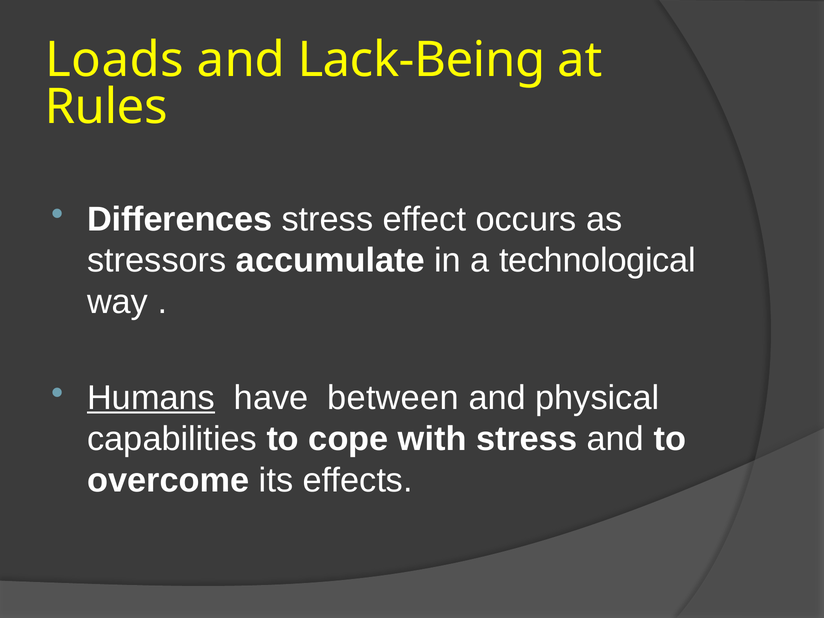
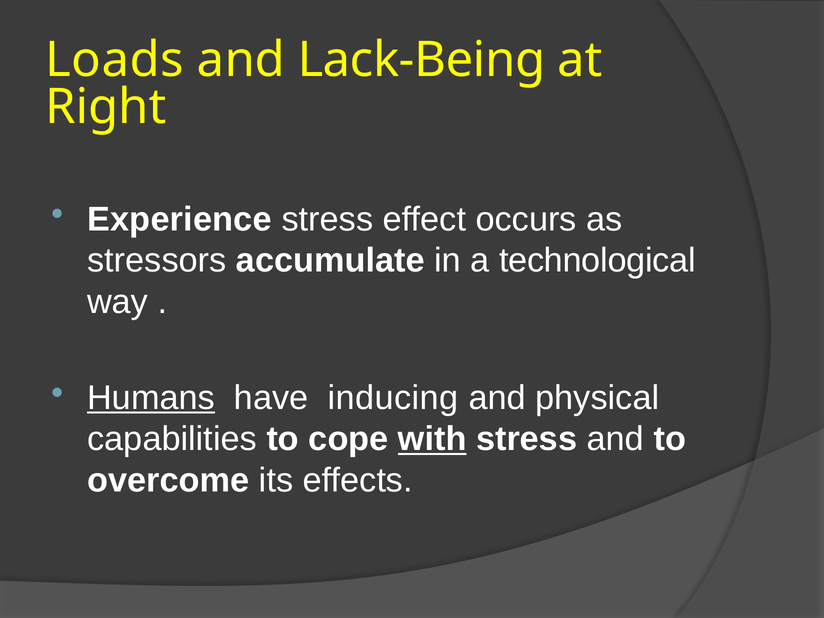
Rules: Rules -> Right
Differences: Differences -> Experience
between: between -> inducing
with underline: none -> present
